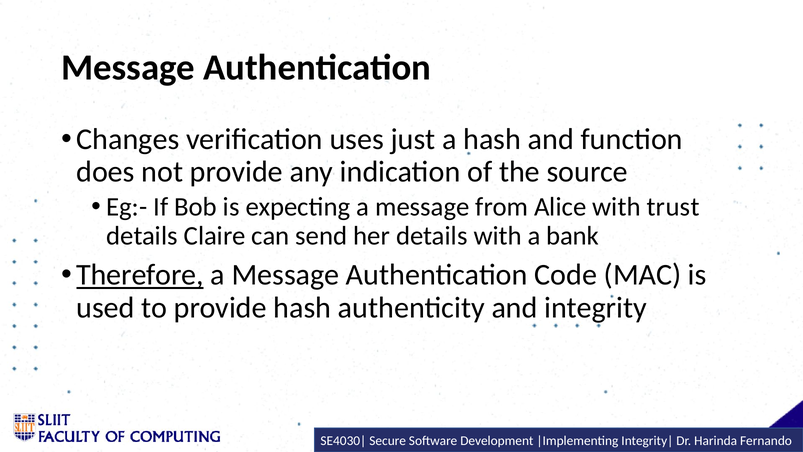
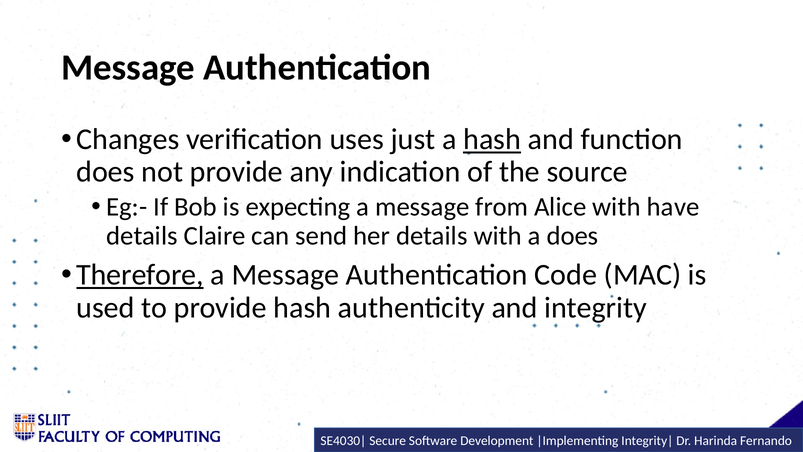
hash at (492, 139) underline: none -> present
trust: trust -> have
a bank: bank -> does
